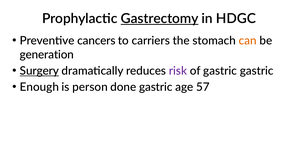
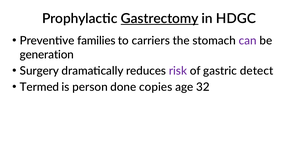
cancers: cancers -> families
can colour: orange -> purple
Surgery underline: present -> none
gastric gastric: gastric -> detect
Enough: Enough -> Termed
done gastric: gastric -> copies
57: 57 -> 32
